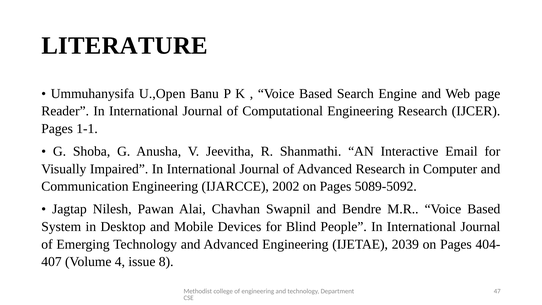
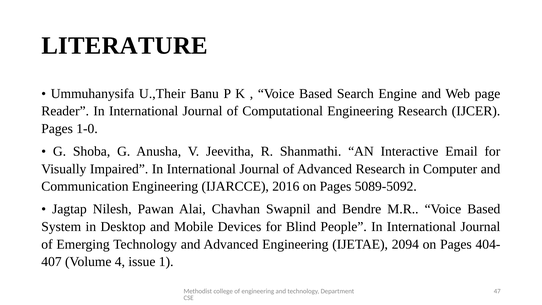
U.,Open: U.,Open -> U.,Their
1-1: 1-1 -> 1-0
2002: 2002 -> 2016
2039: 2039 -> 2094
8: 8 -> 1
